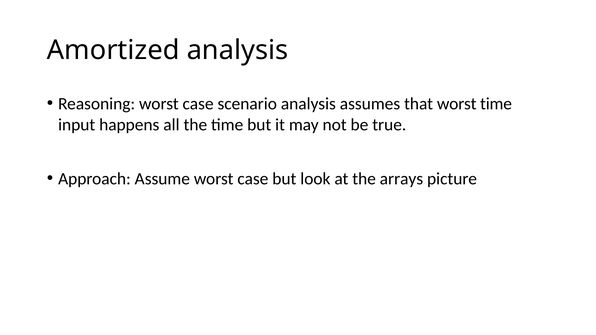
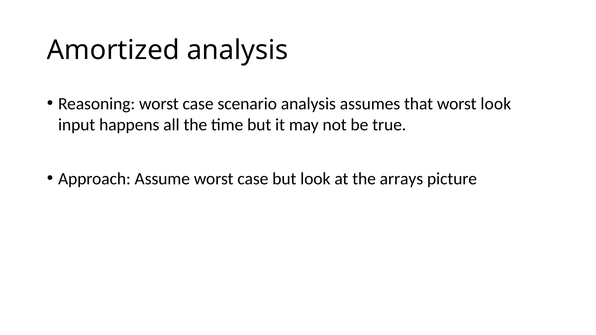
worst time: time -> look
